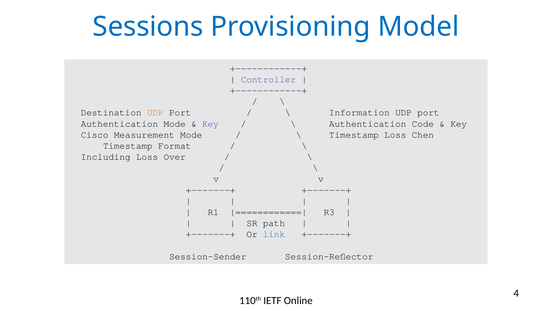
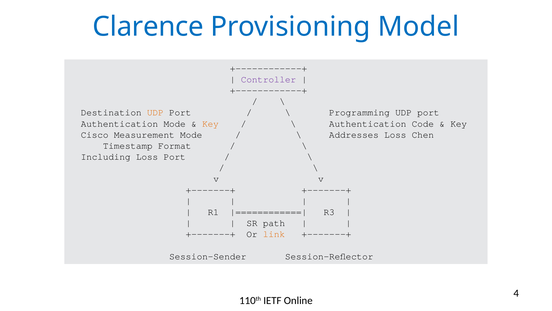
Sessions: Sessions -> Clarence
Information: Information -> Programming
Key at (210, 123) colour: purple -> orange
Timestamp at (354, 134): Timestamp -> Addresses
Loss Over: Over -> Port
link colour: blue -> orange
